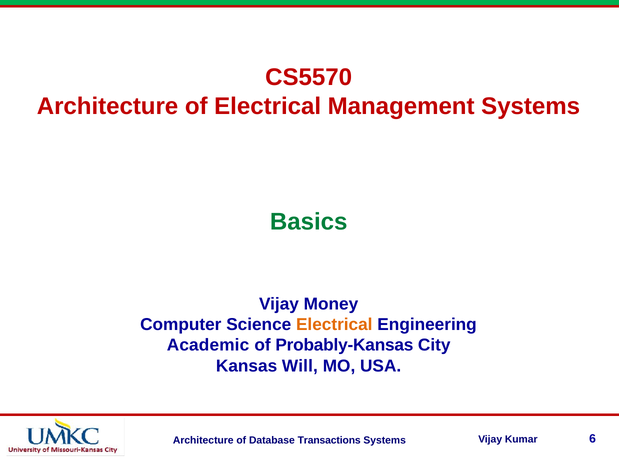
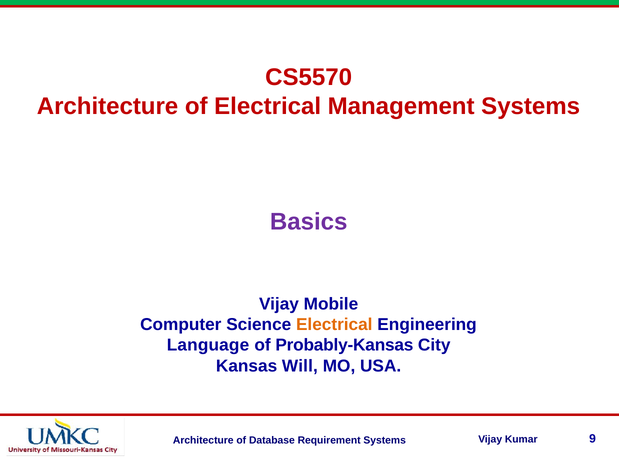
Basics colour: green -> purple
Money: Money -> Mobile
Academic: Academic -> Language
Transactions: Transactions -> Requirement
6: 6 -> 9
